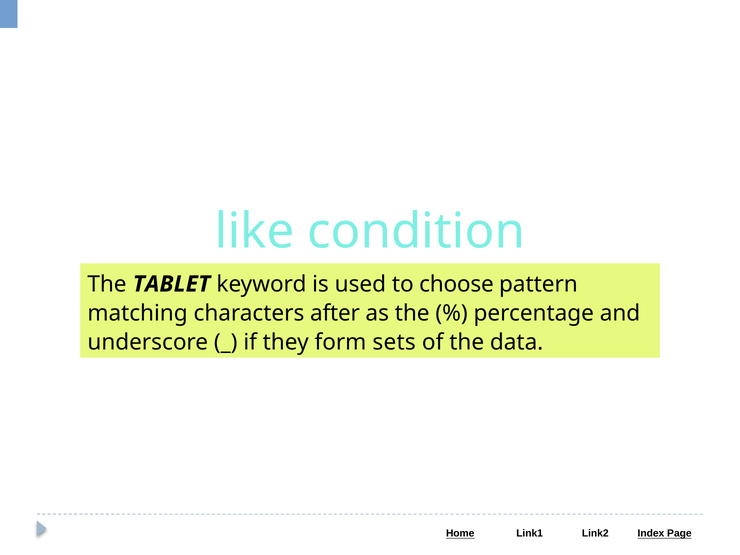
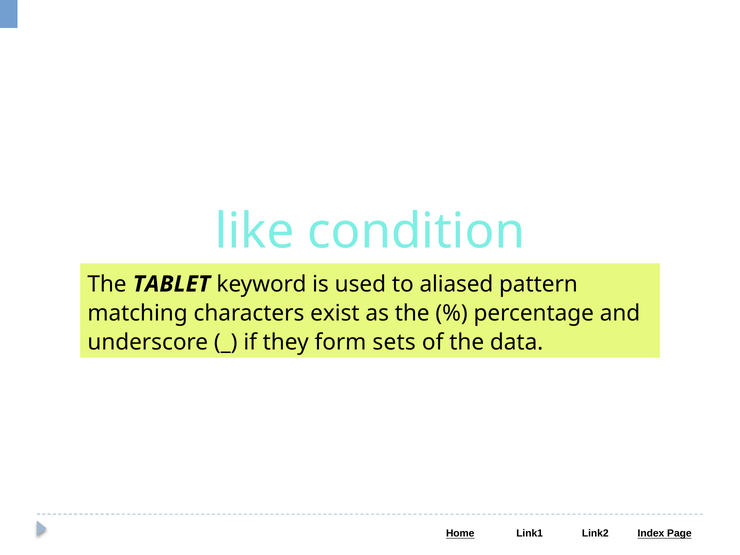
choose: choose -> aliased
after: after -> exist
